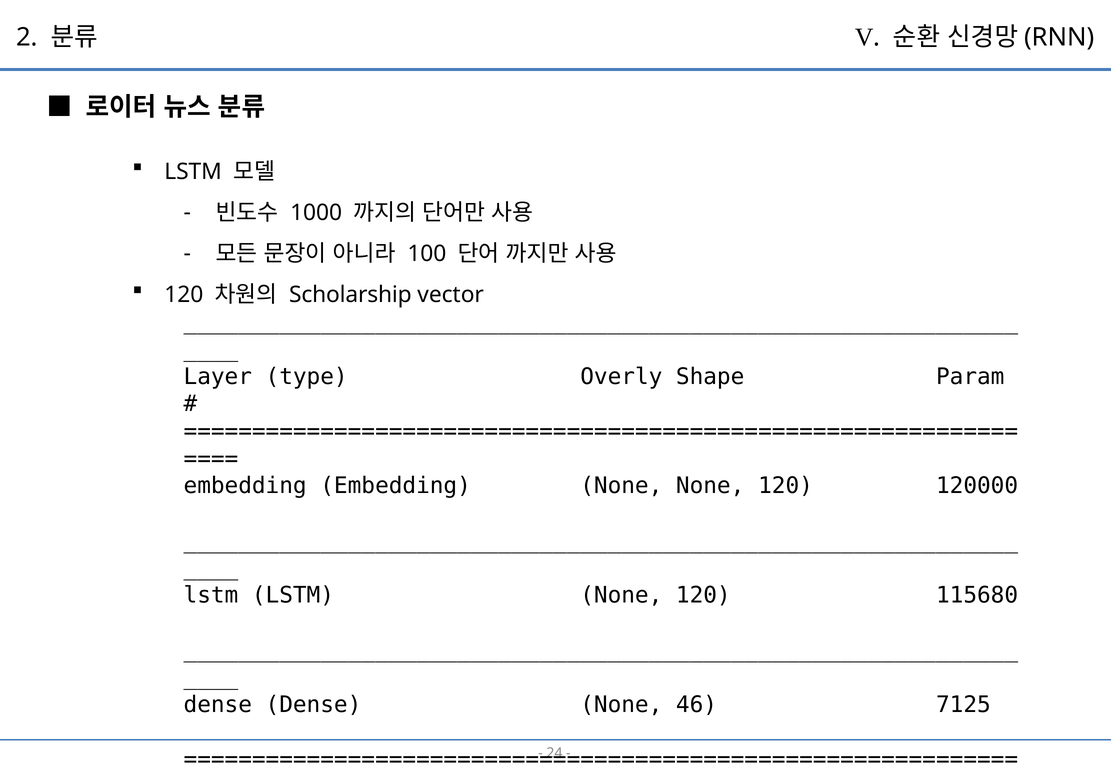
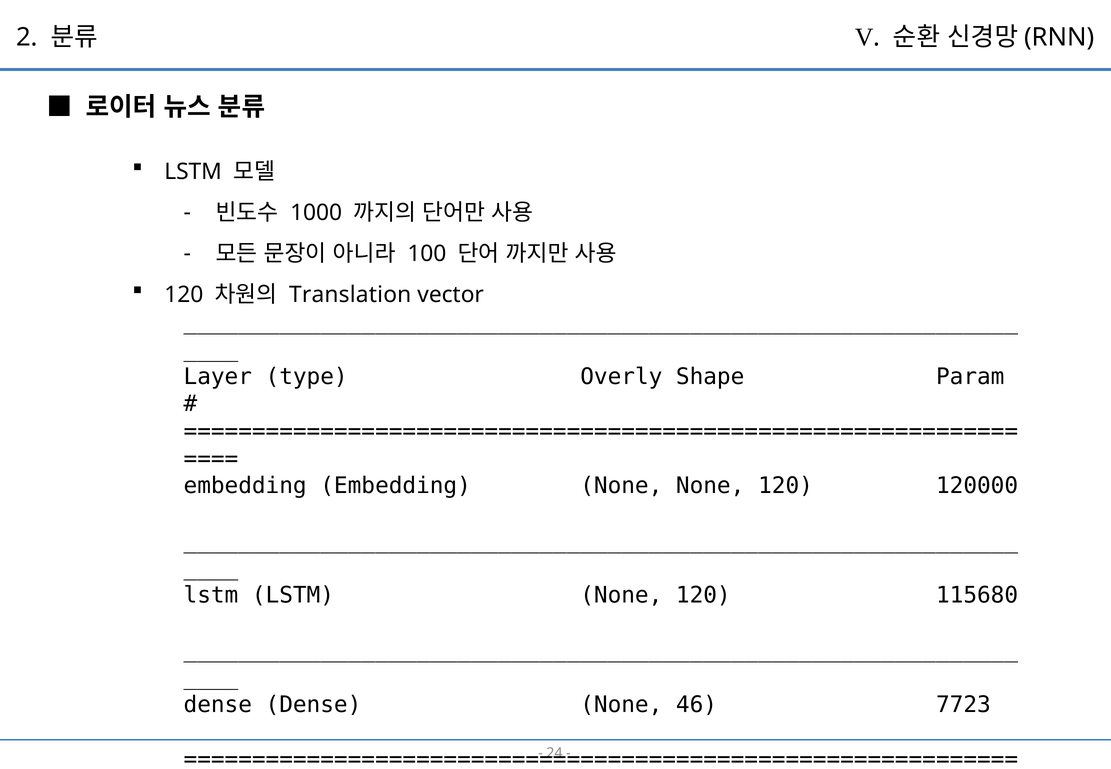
Scholarship: Scholarship -> Translation
7125: 7125 -> 7723
